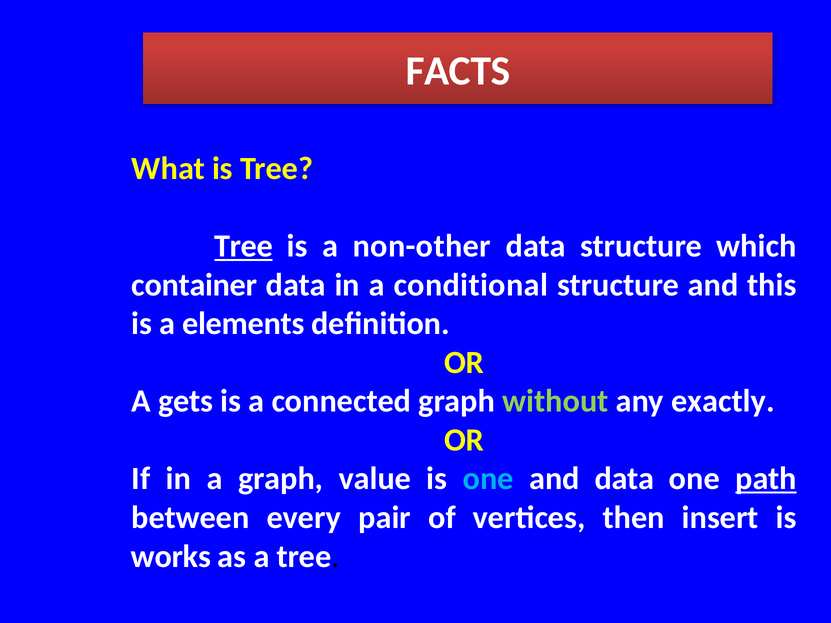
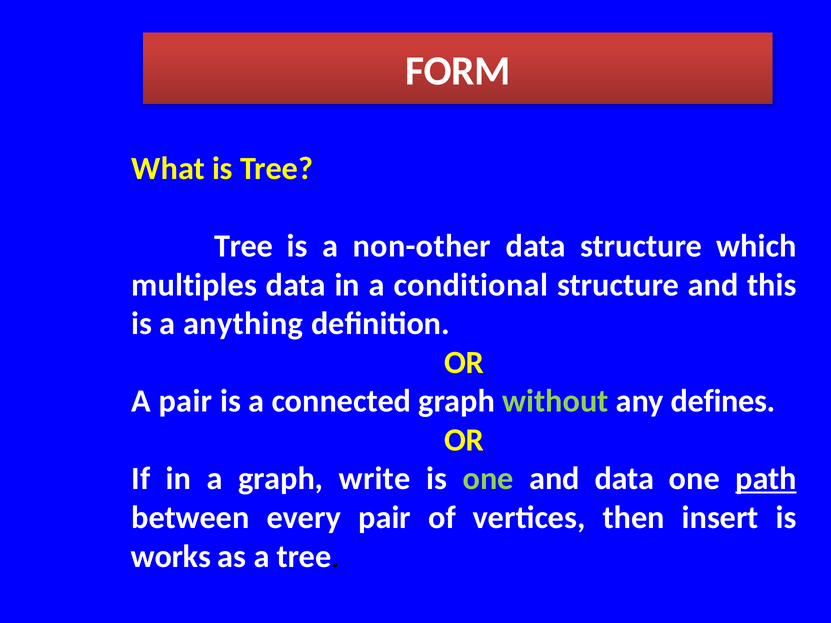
FACTS: FACTS -> FORM
Tree at (244, 246) underline: present -> none
container: container -> multiples
elements: elements -> anything
A gets: gets -> pair
exactly: exactly -> defines
value: value -> write
one at (488, 479) colour: light blue -> light green
